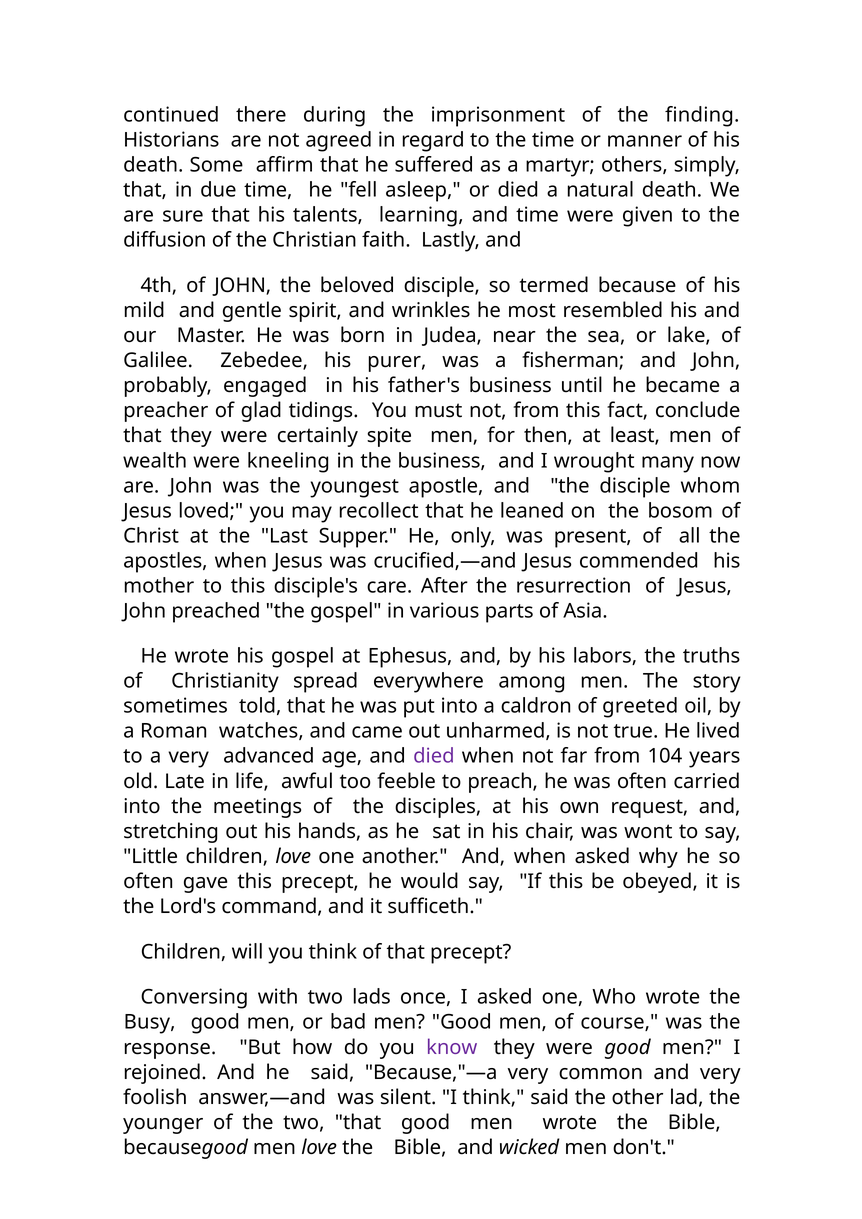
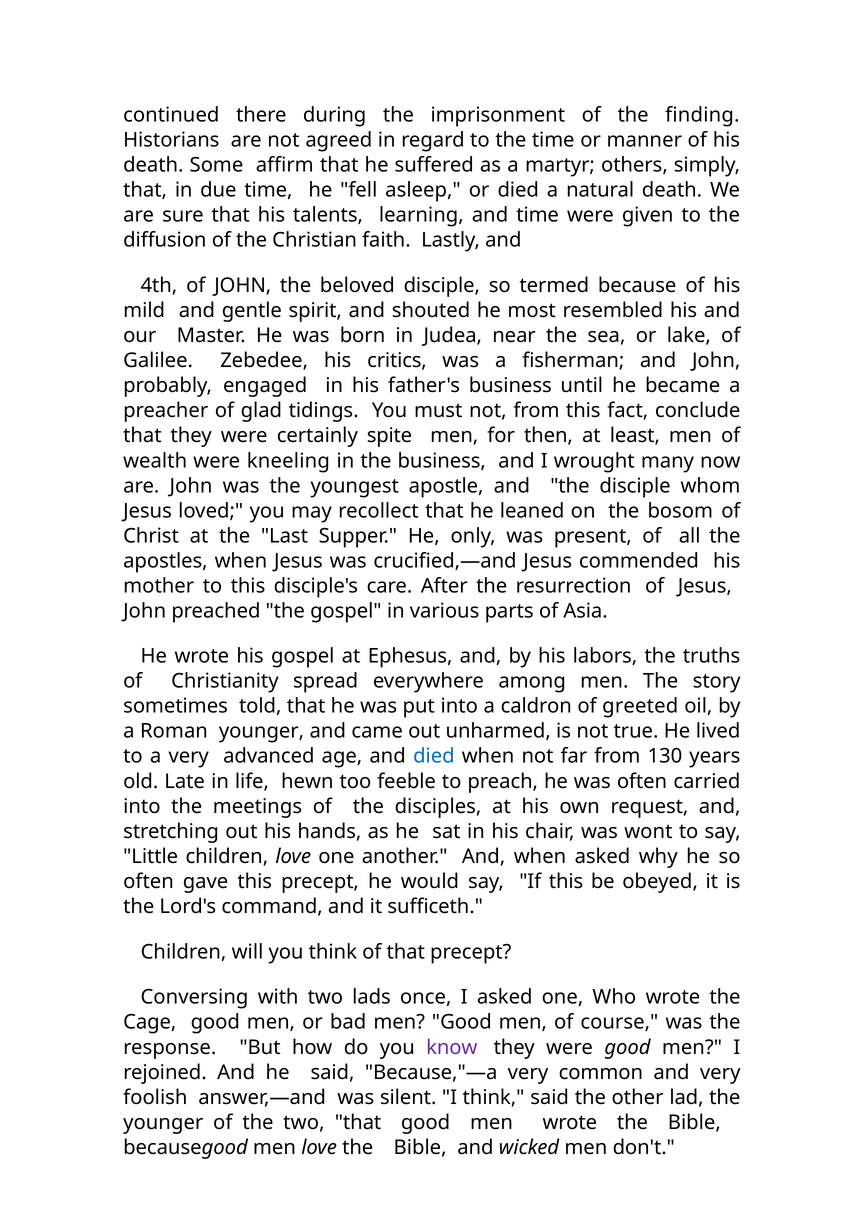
wrinkles: wrinkles -> shouted
purer: purer -> critics
Roman watches: watches -> younger
died at (434, 757) colour: purple -> blue
104: 104 -> 130
awful: awful -> hewn
Busy: Busy -> Cage
